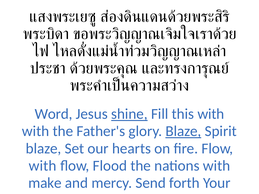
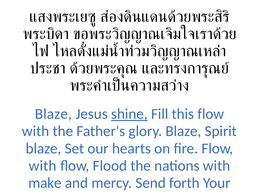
Word at (54, 114): Word -> Blaze
this with: with -> flow
Blaze at (183, 131) underline: present -> none
